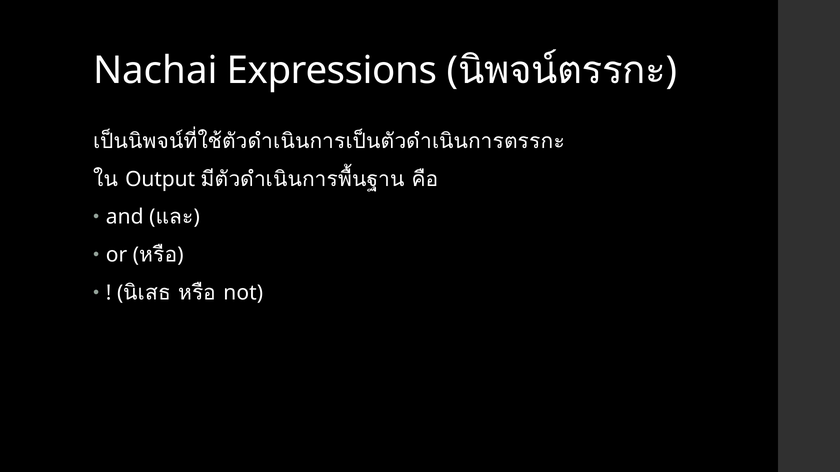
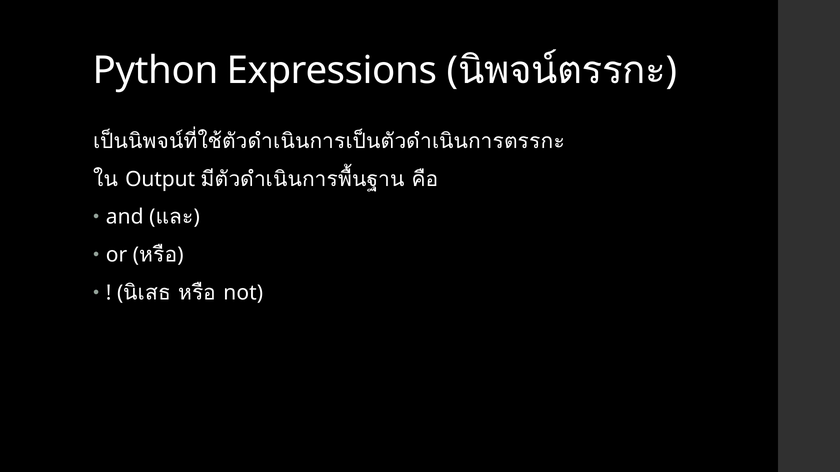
Nachai: Nachai -> Python
